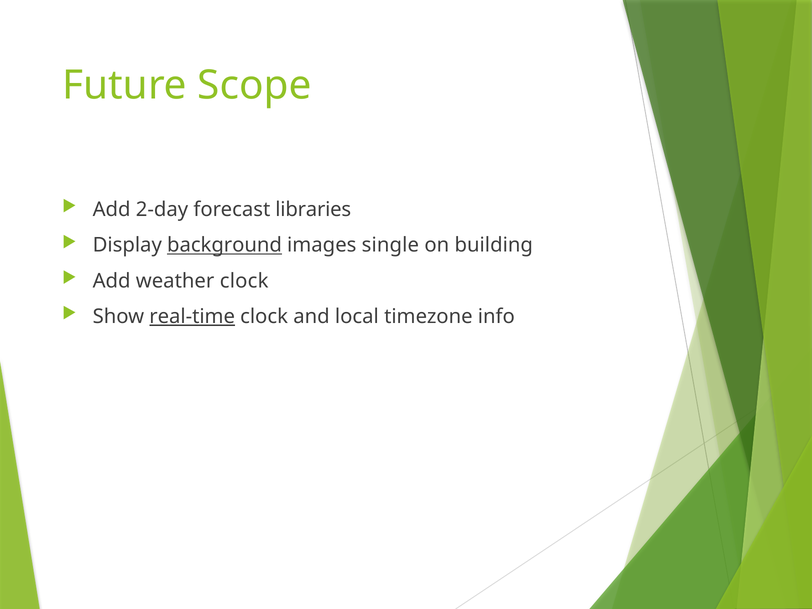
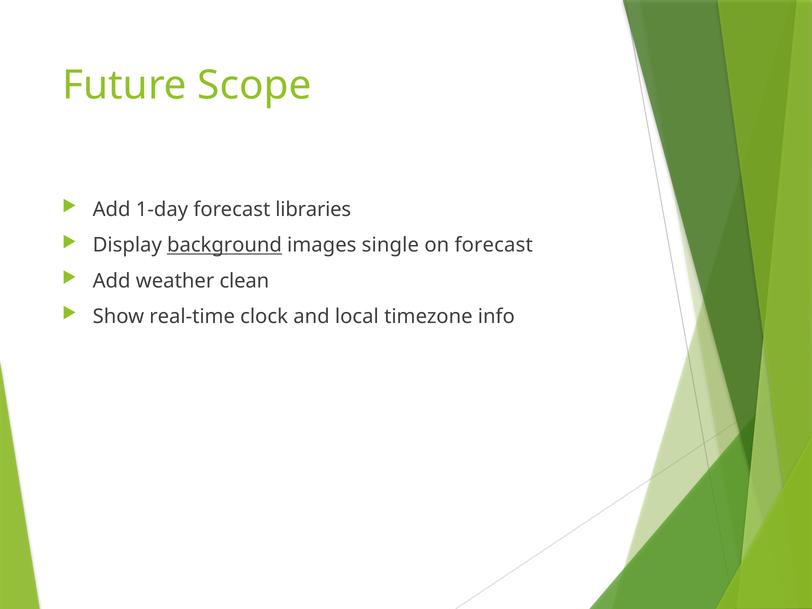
2-day: 2-day -> 1-day
on building: building -> forecast
weather clock: clock -> clean
real-time underline: present -> none
